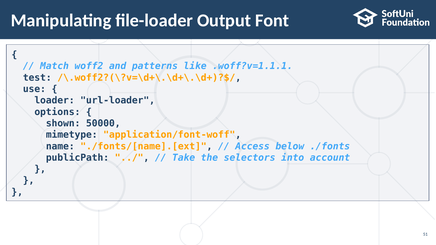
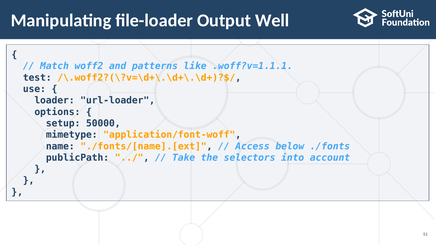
Font: Font -> Well
shown: shown -> setup
